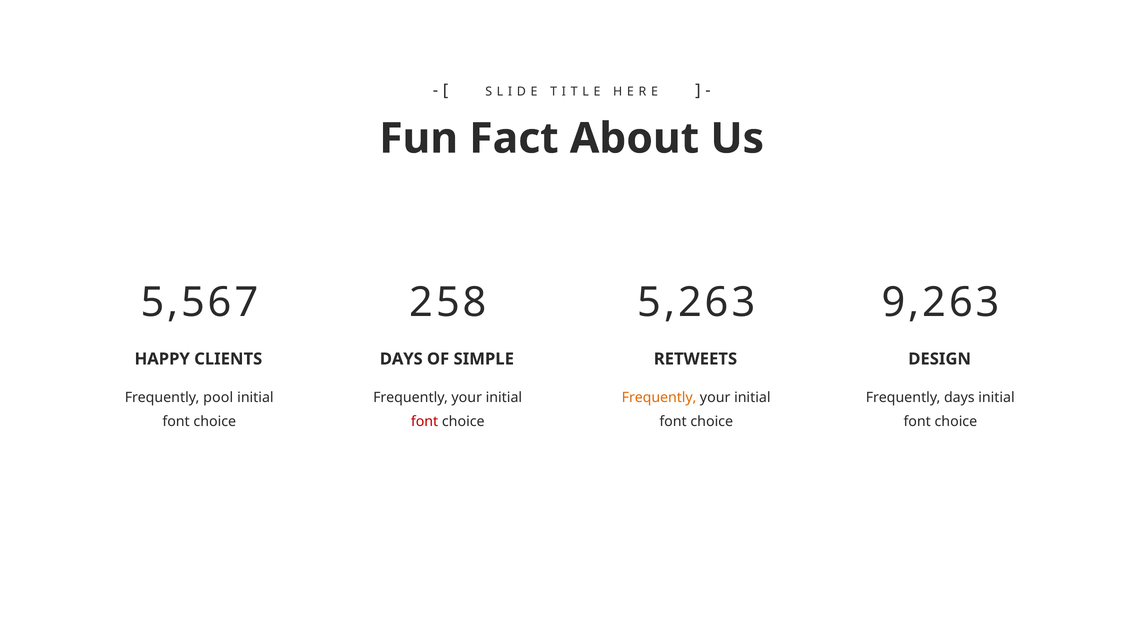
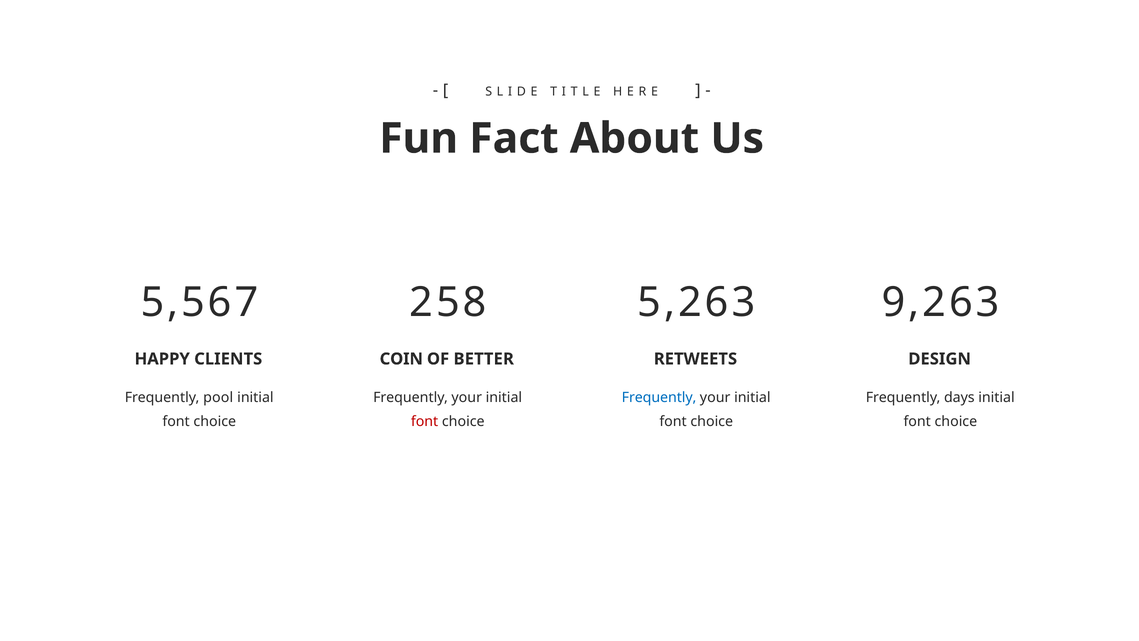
DAYS at (401, 359): DAYS -> COIN
SIMPLE: SIMPLE -> BETTER
Frequently at (659, 397) colour: orange -> blue
